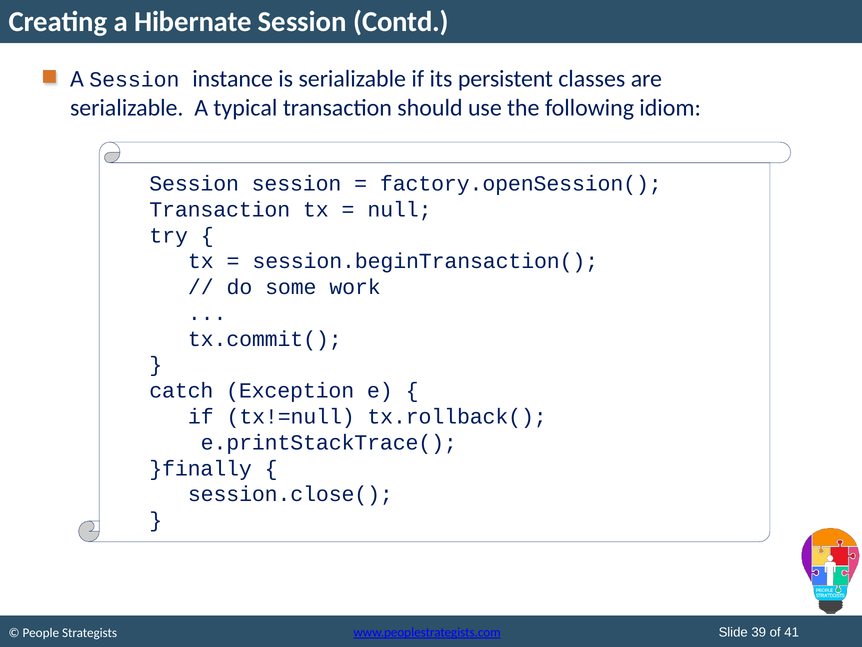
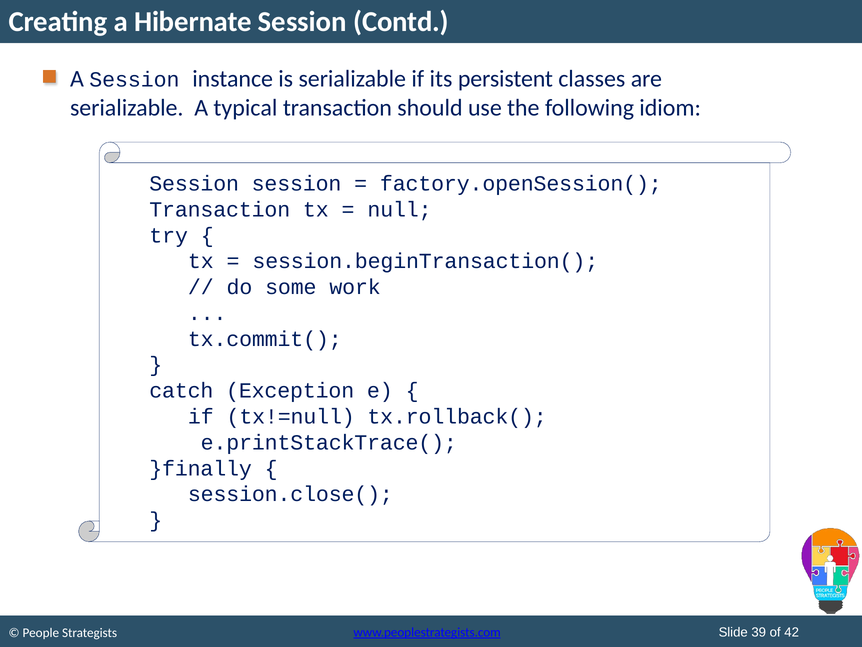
41: 41 -> 42
